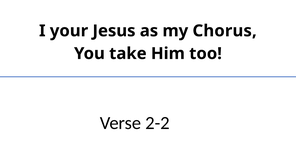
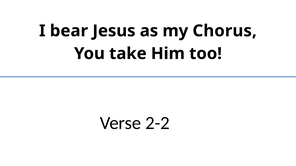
your: your -> bear
